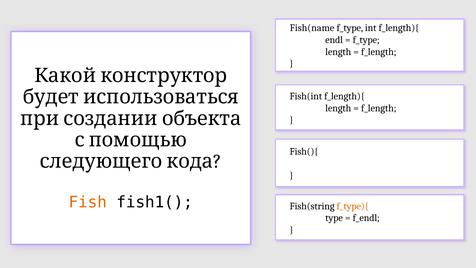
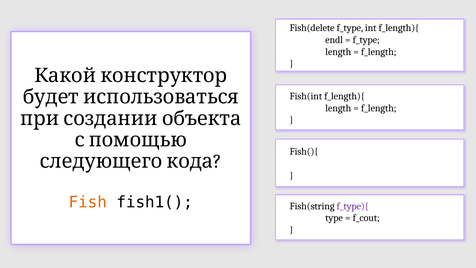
Fish(name: Fish(name -> Fish(delete
f_type){ colour: orange -> purple
f_endl: f_endl -> f_cout
